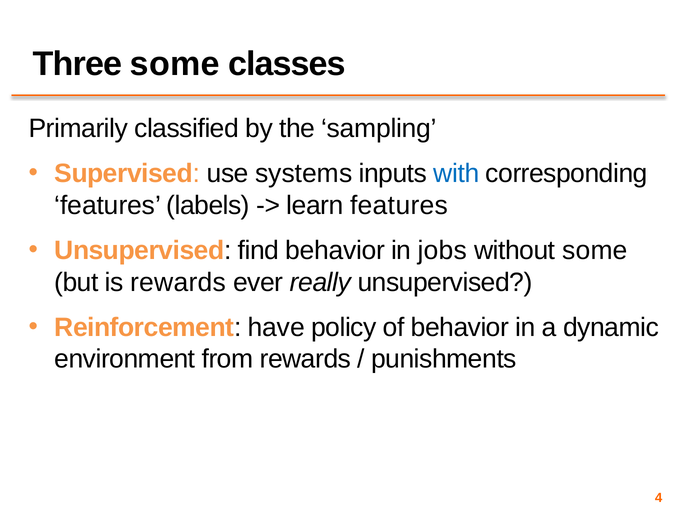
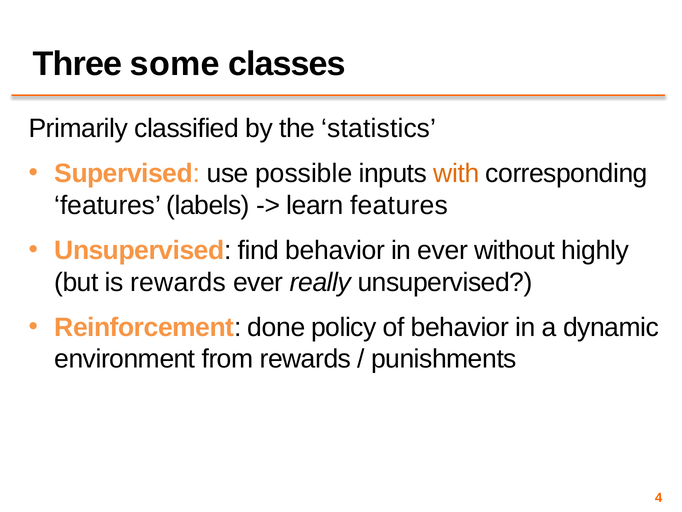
sampling: sampling -> statistics
systems: systems -> possible
with colour: blue -> orange
in jobs: jobs -> ever
without some: some -> highly
have: have -> done
